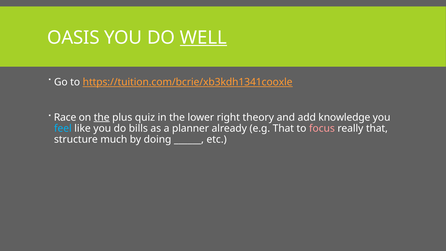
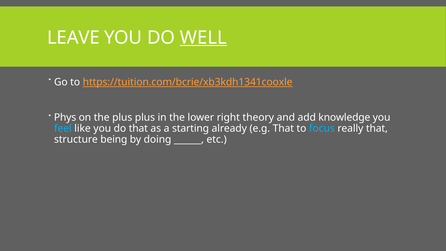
OASIS: OASIS -> LEAVE
Race: Race -> Phys
the at (102, 117) underline: present -> none
plus quiz: quiz -> plus
do bills: bills -> that
planner: planner -> starting
focus colour: pink -> light blue
much: much -> being
